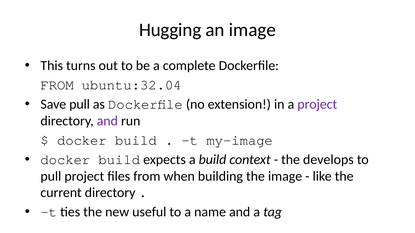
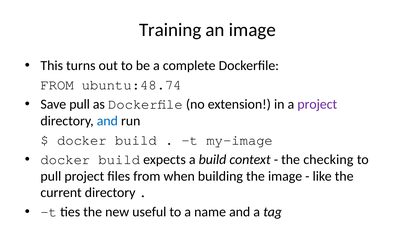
Hugging: Hugging -> Training
ubuntu:32.04: ubuntu:32.04 -> ubuntu:48.74
and at (107, 121) colour: purple -> blue
develops: develops -> checking
